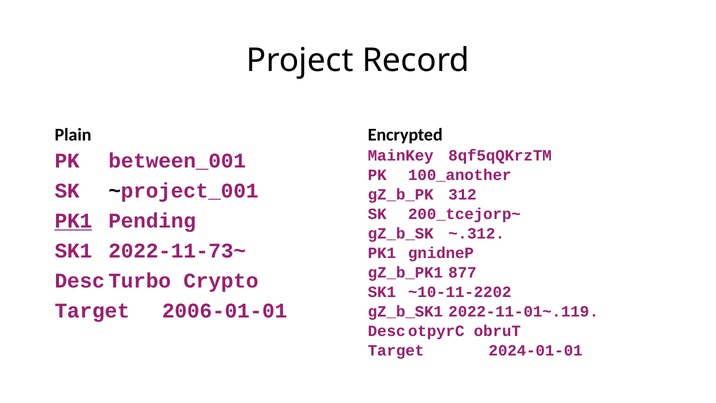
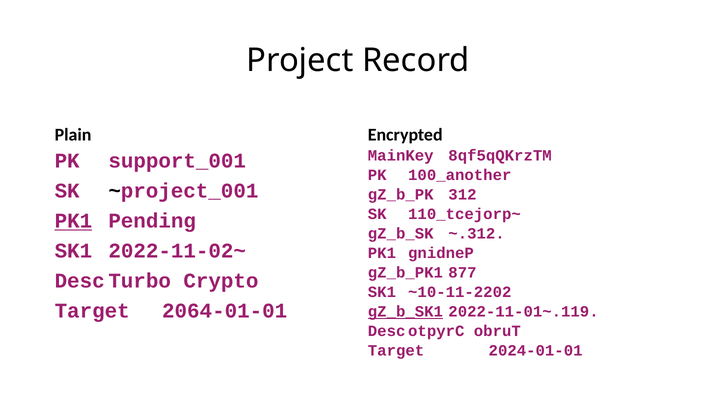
between_001: between_001 -> support_001
200_tcejorp~: 200_tcejorp~ -> 110_tcejorp~
2022-11-73~: 2022-11-73~ -> 2022-11-02~
2006-01-01: 2006-01-01 -> 2064-01-01
gZ_b_SK1 underline: none -> present
